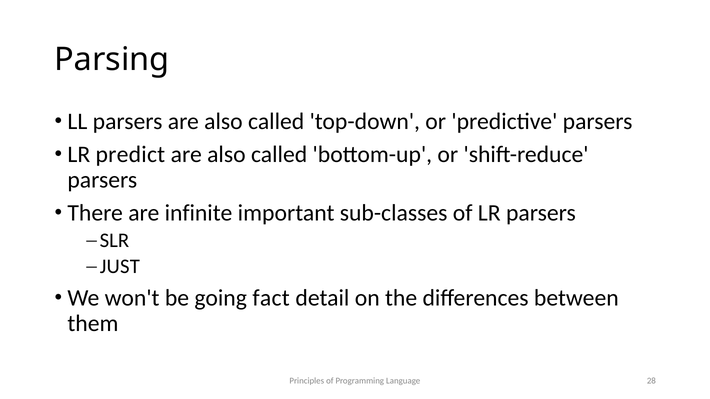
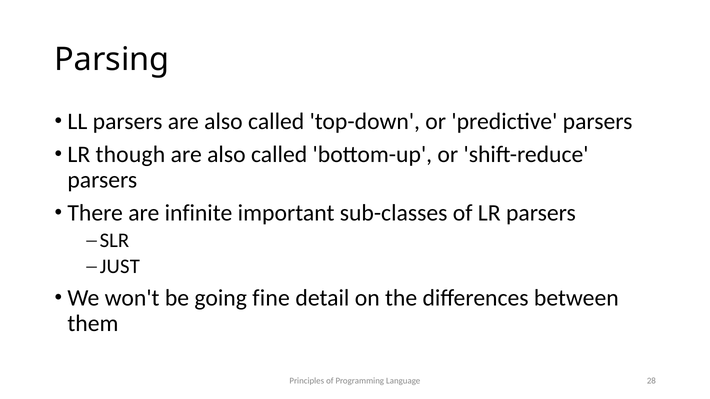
predict: predict -> though
fact: fact -> fine
